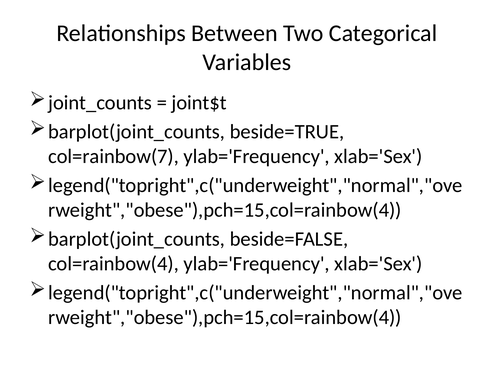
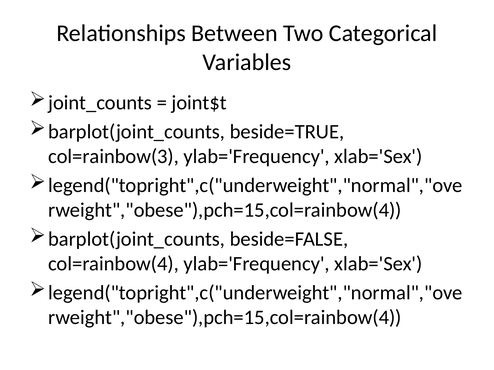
col=rainbow(7: col=rainbow(7 -> col=rainbow(3
